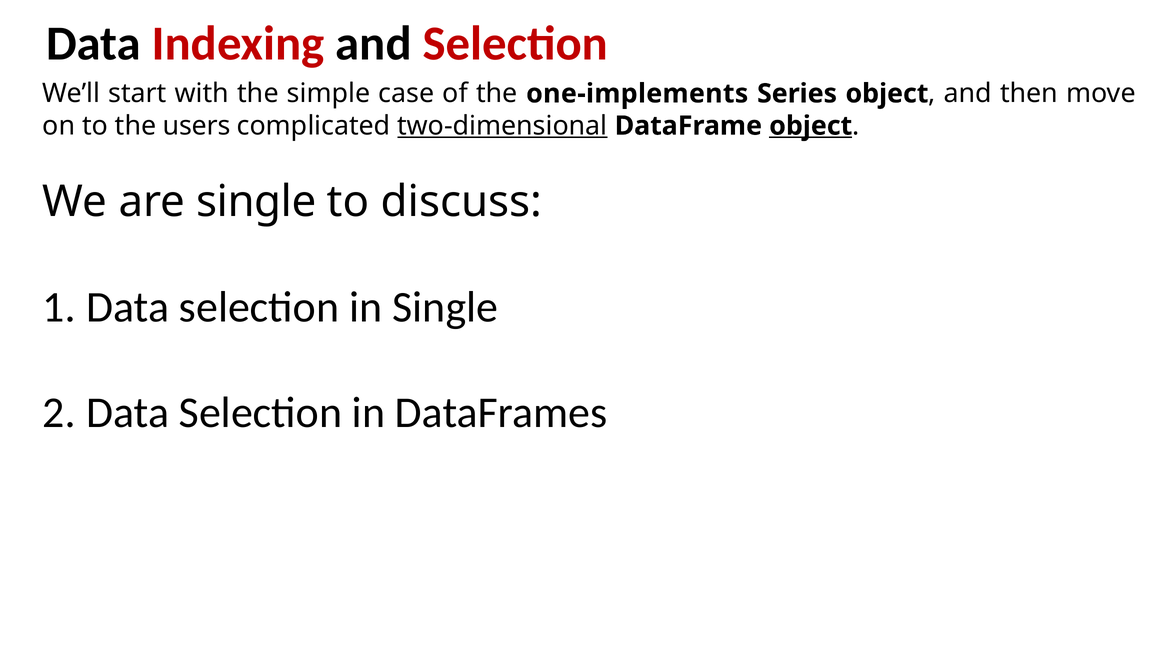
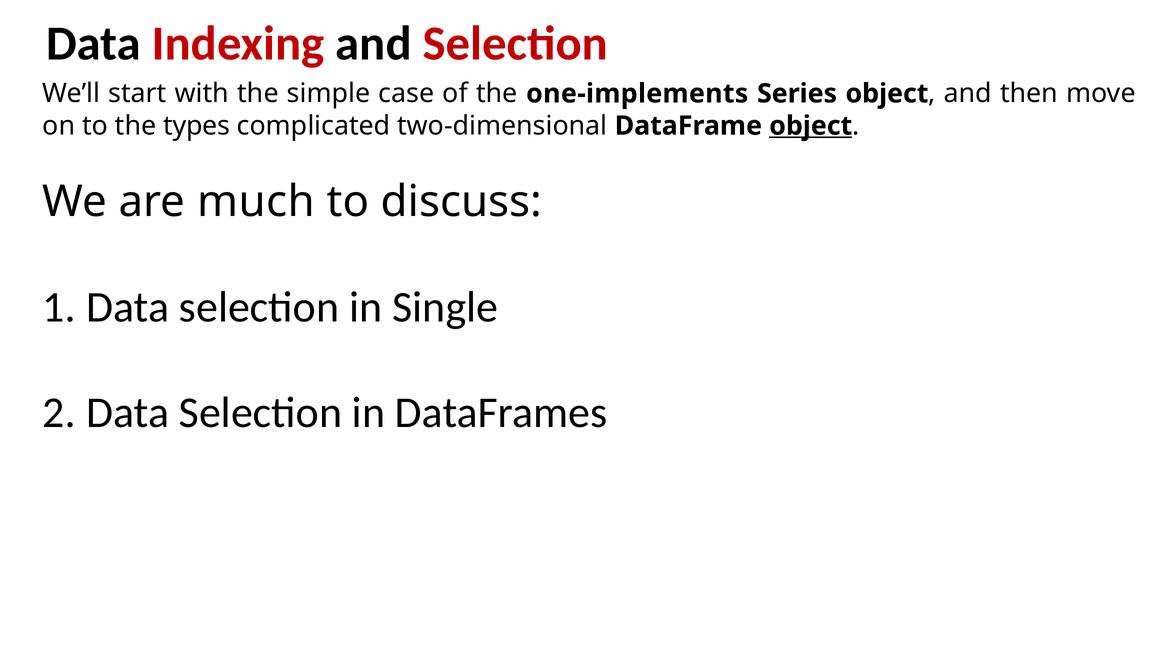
users: users -> types
two-dimensional underline: present -> none
are single: single -> much
